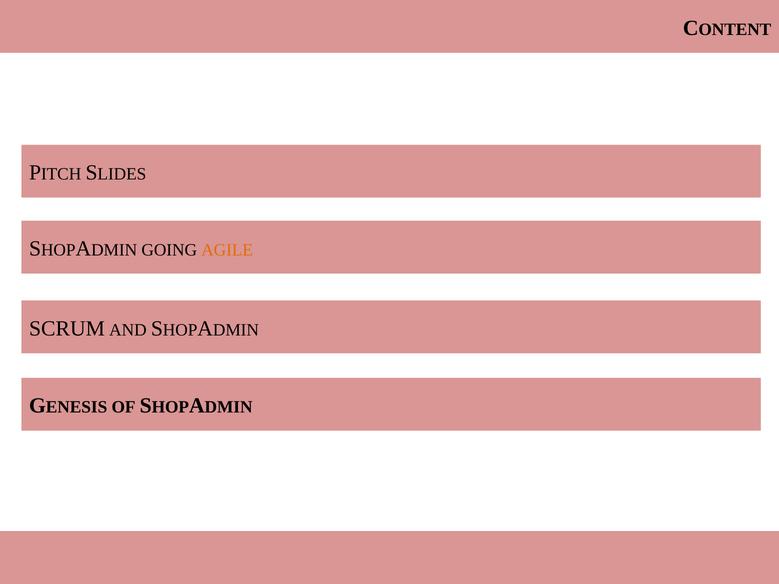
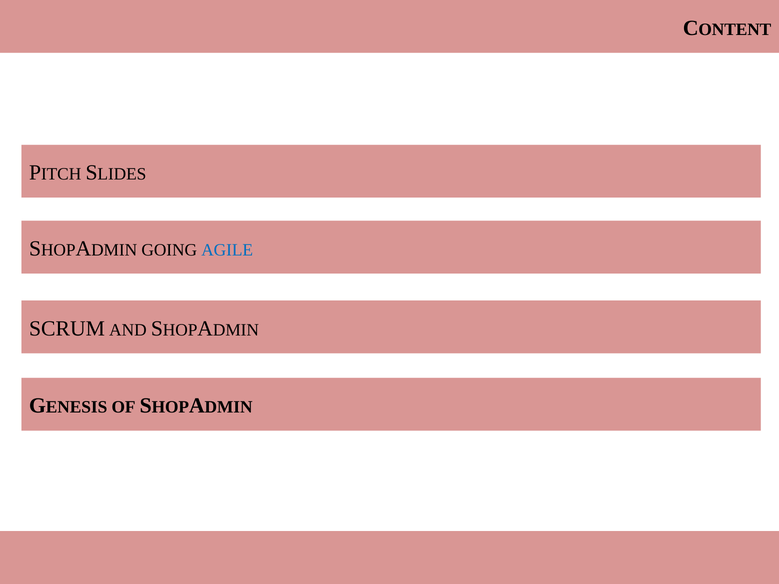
AGILE colour: orange -> blue
